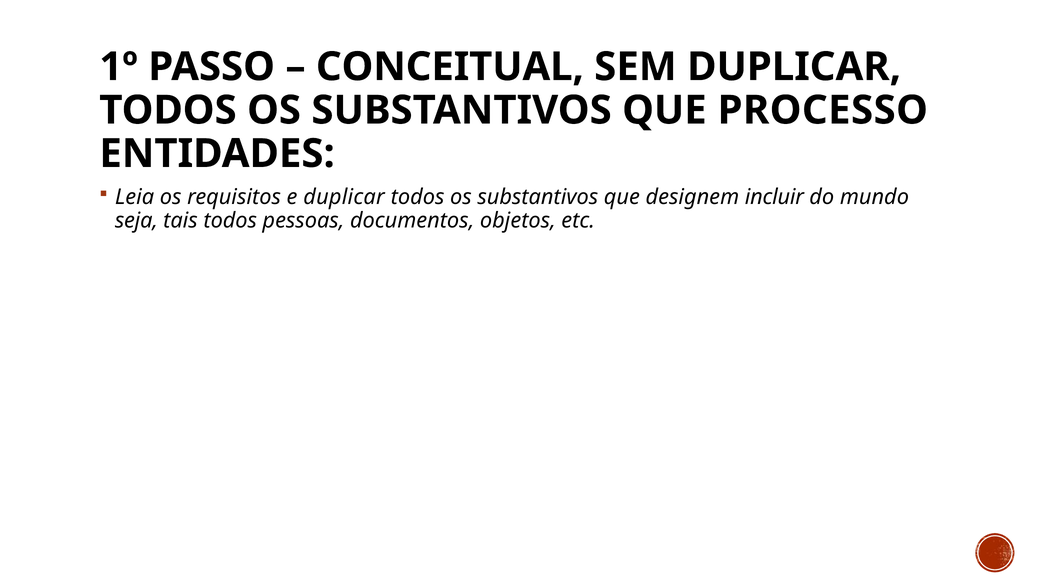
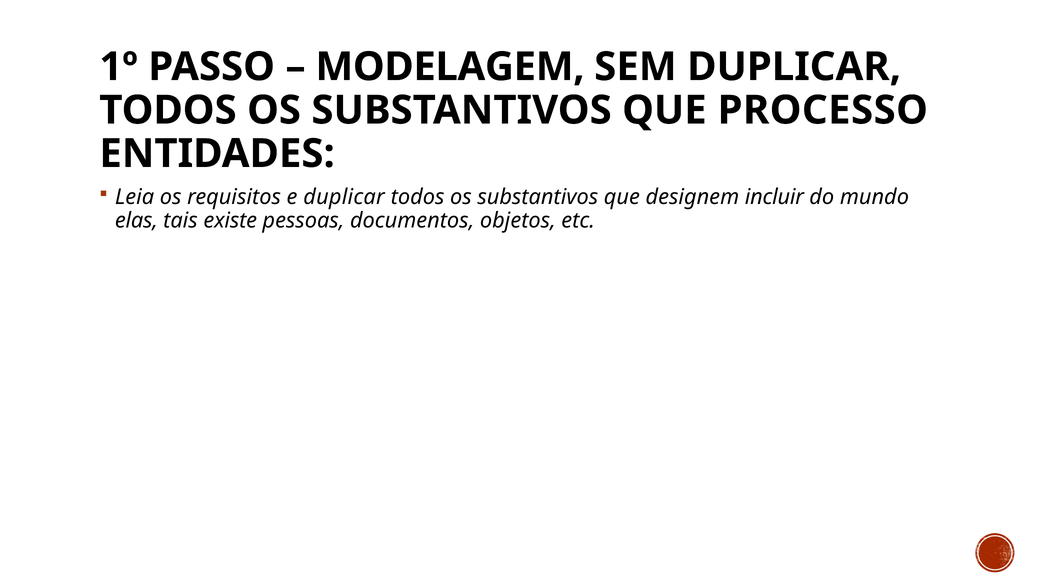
CONCEITUAL: CONCEITUAL -> MODELAGEM
seja: seja -> elas
tais todos: todos -> existe
